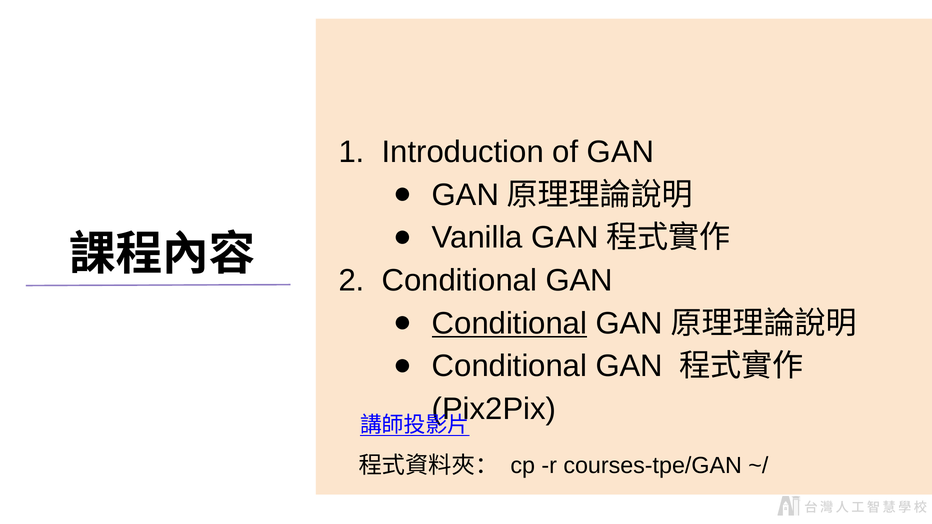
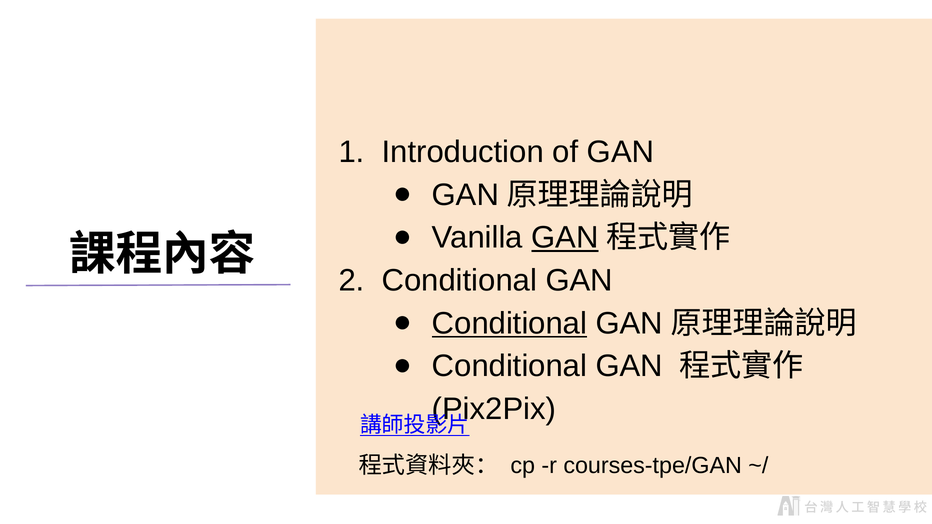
GAN at (565, 238) underline: none -> present
